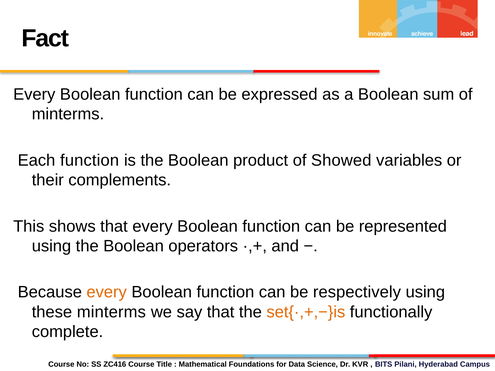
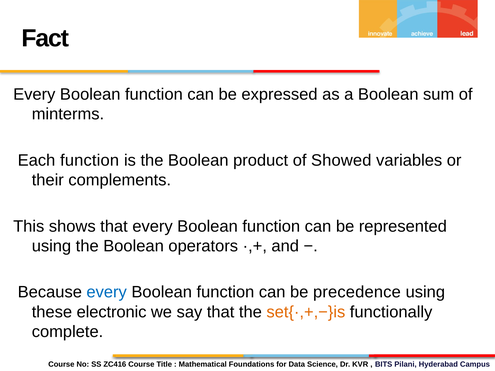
every at (107, 292) colour: orange -> blue
respectively: respectively -> precedence
these minterms: minterms -> electronic
